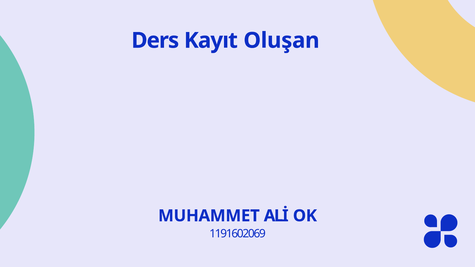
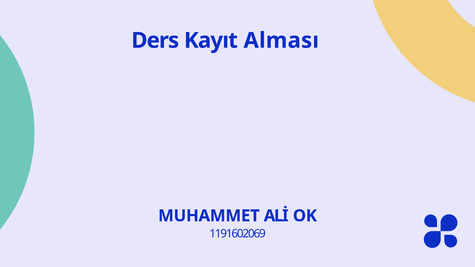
Oluşan: Oluşan -> Alması
